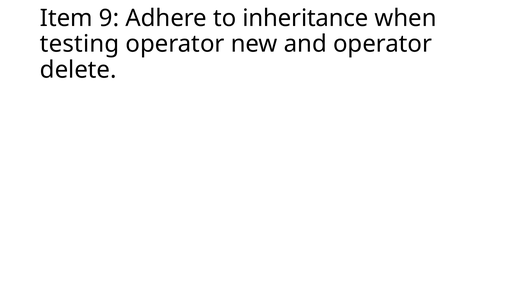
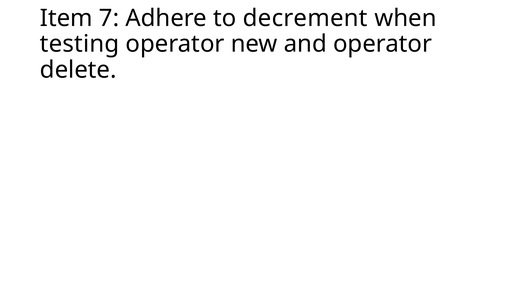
9: 9 -> 7
inheritance: inheritance -> decrement
